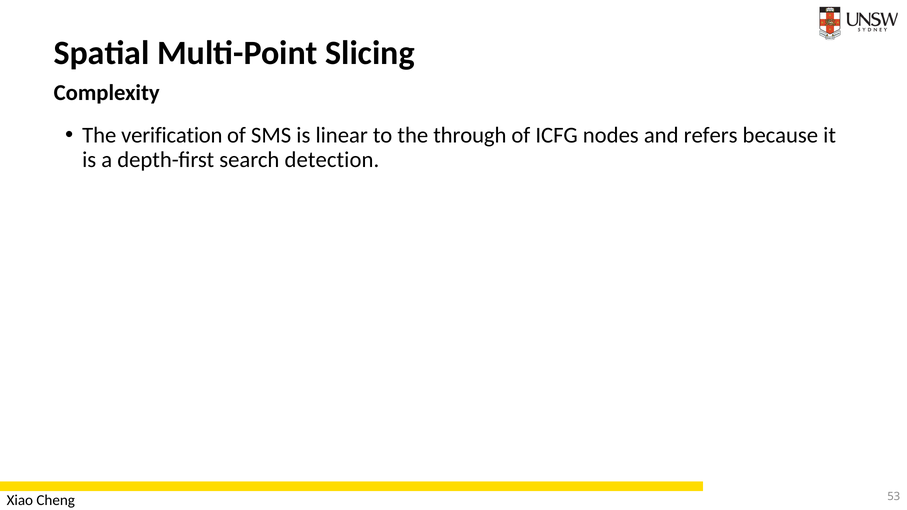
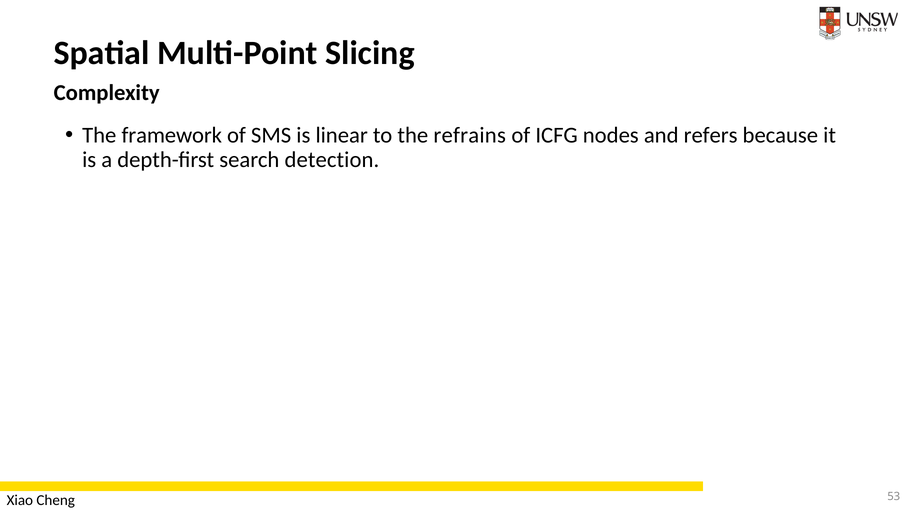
verification: verification -> framework
through: through -> refrains
